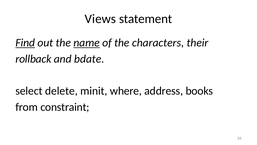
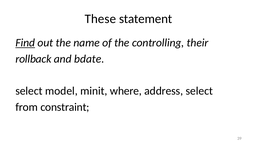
Views: Views -> These
name underline: present -> none
characters: characters -> controlling
delete: delete -> model
address books: books -> select
